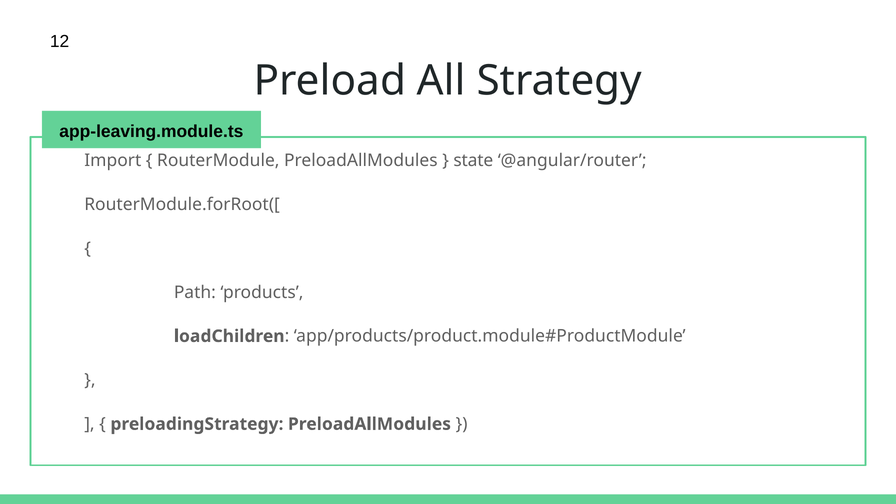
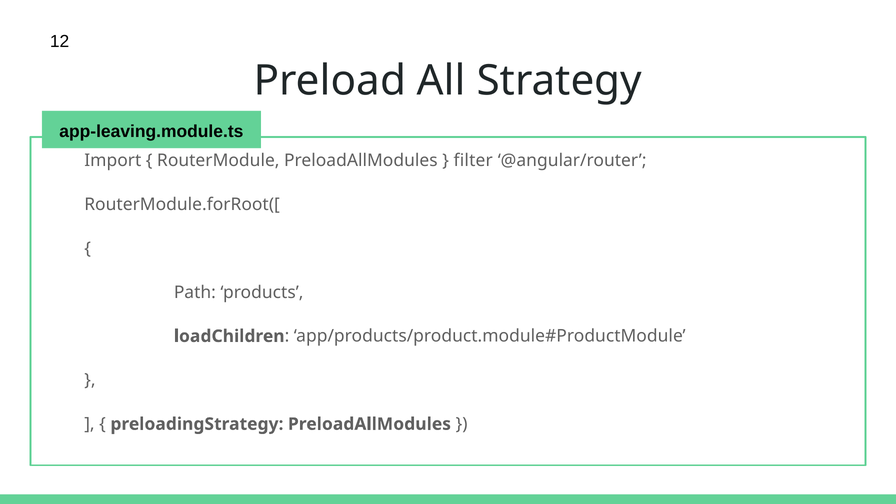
state: state -> filter
